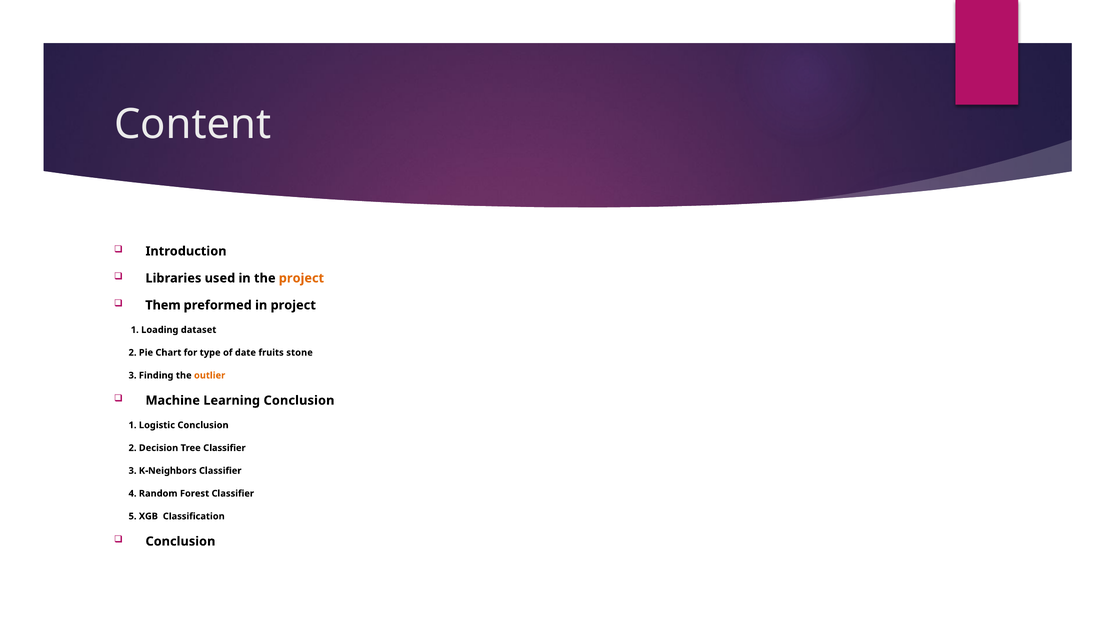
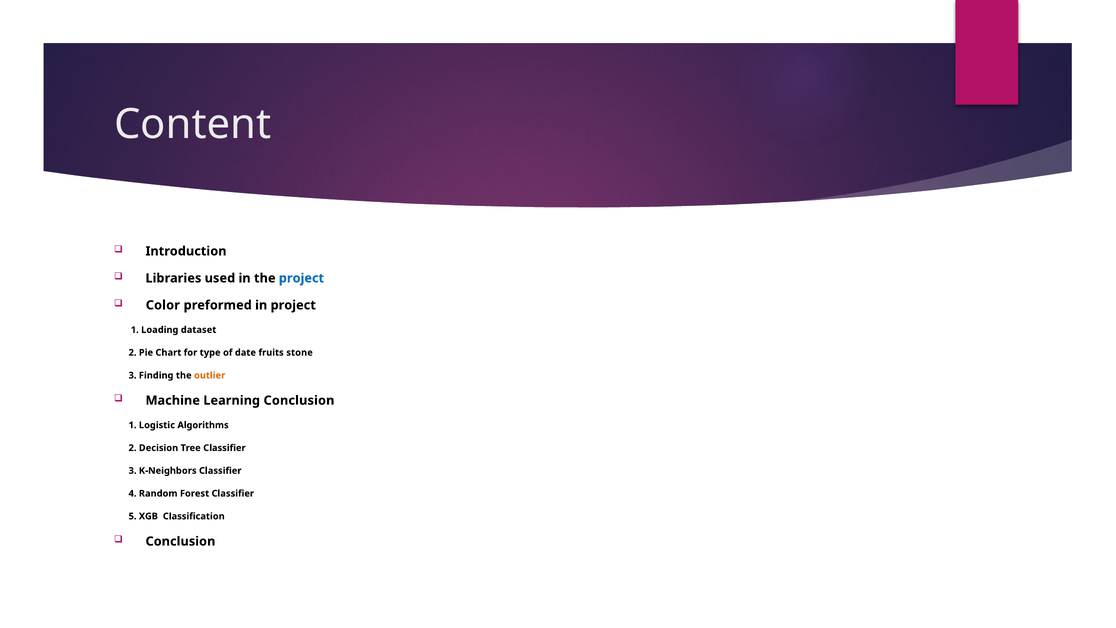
project at (301, 278) colour: orange -> blue
Them: Them -> Color
Logistic Conclusion: Conclusion -> Algorithms
